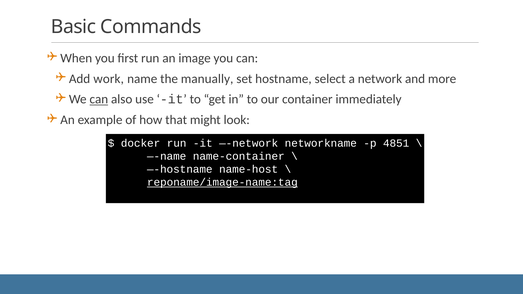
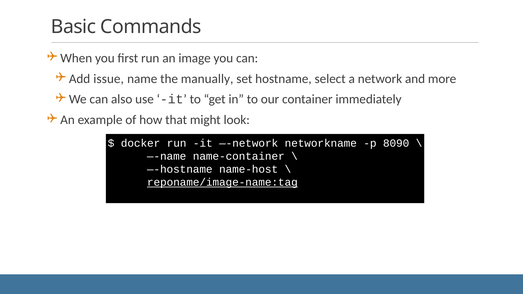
work: work -> issue
can at (99, 99) underline: present -> none
4851: 4851 -> 8090
